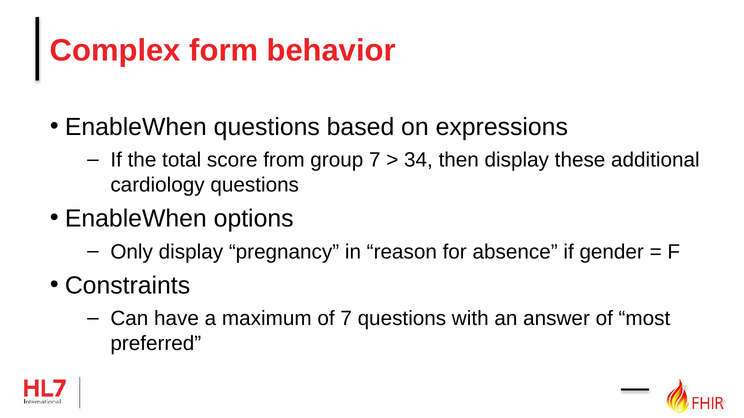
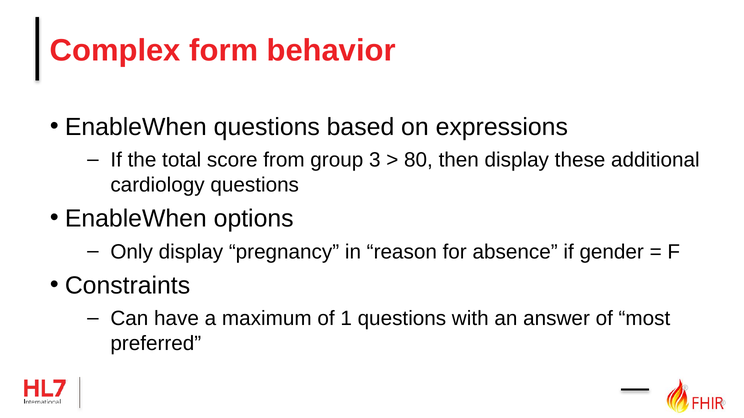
group 7: 7 -> 3
34: 34 -> 80
of 7: 7 -> 1
